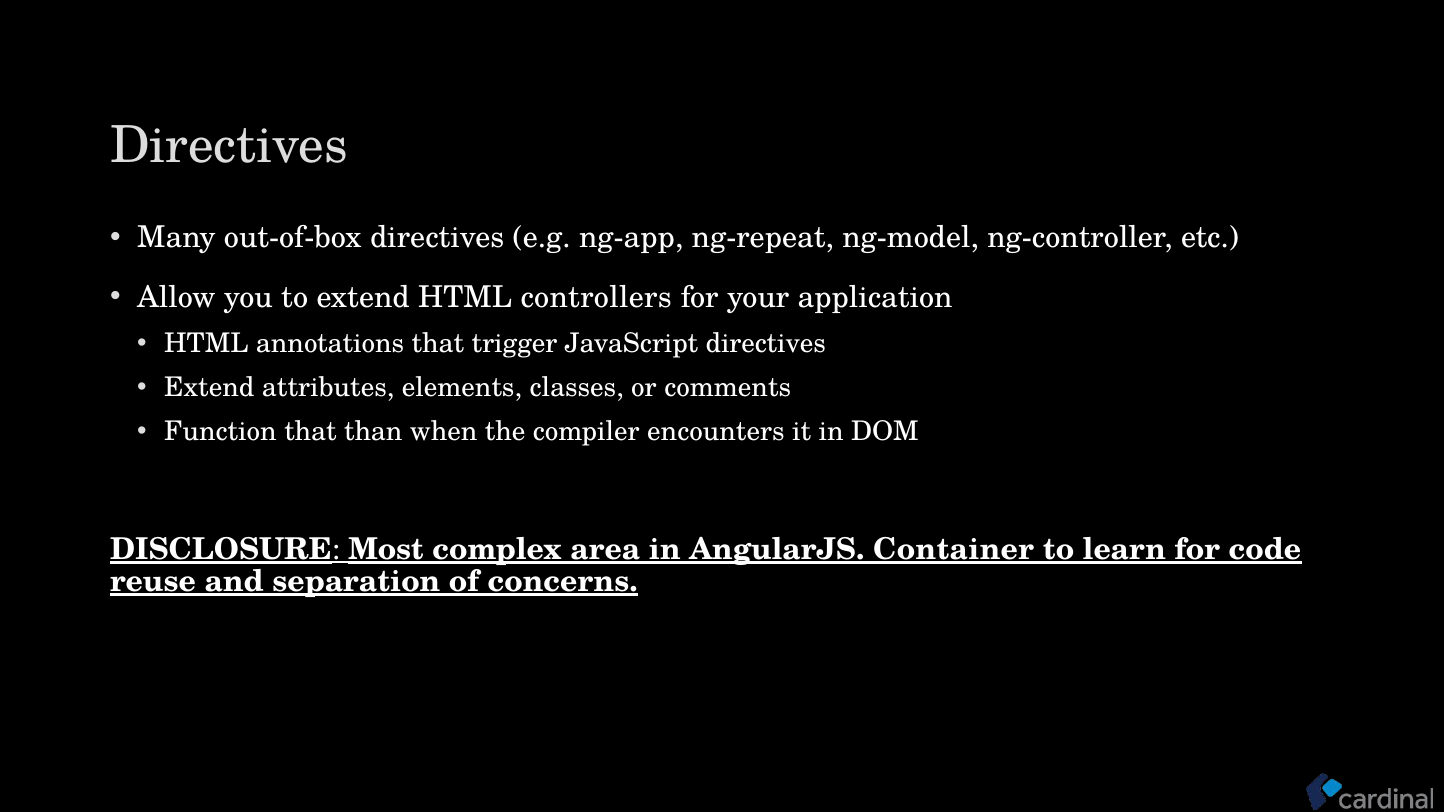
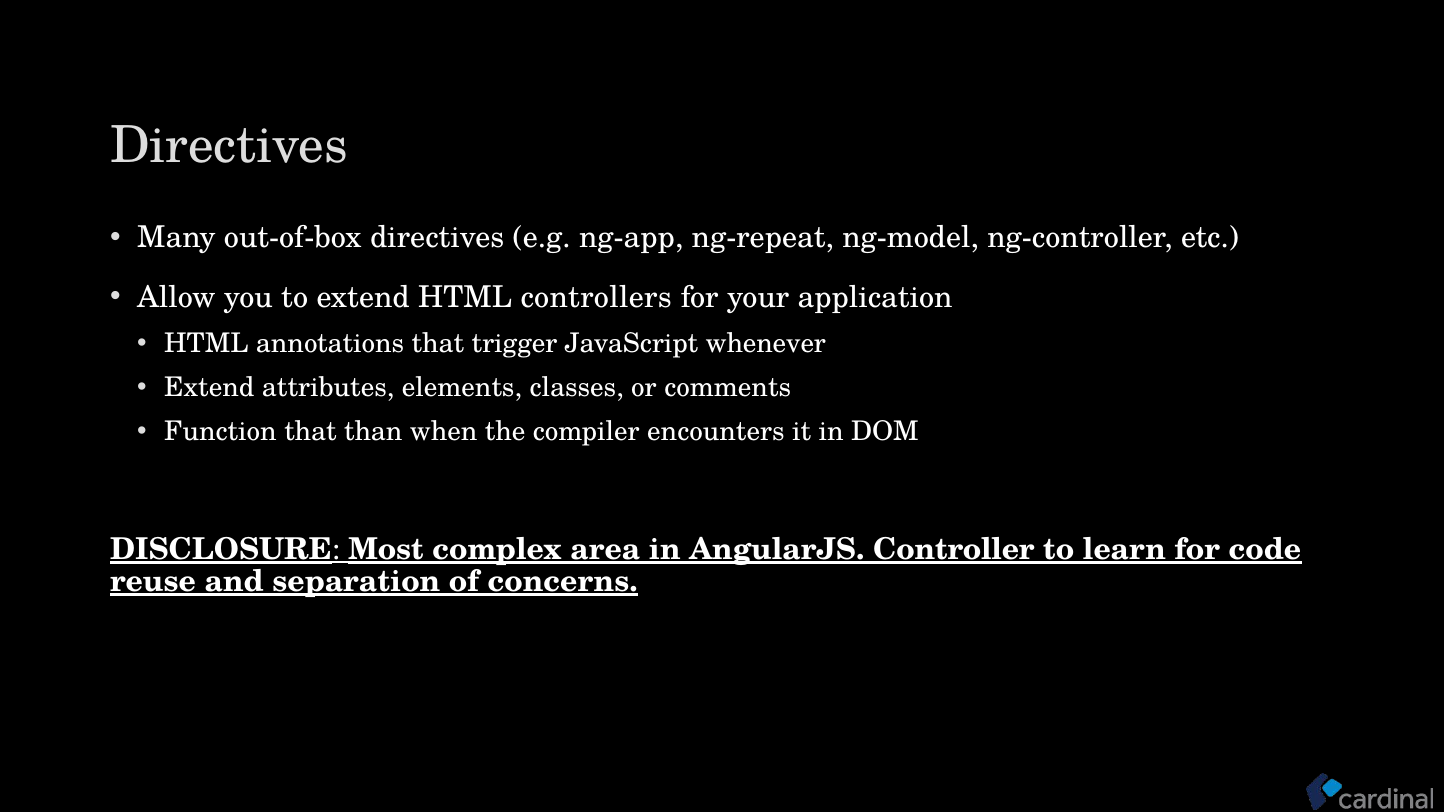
JavaScript directives: directives -> whenever
Container: Container -> Controller
